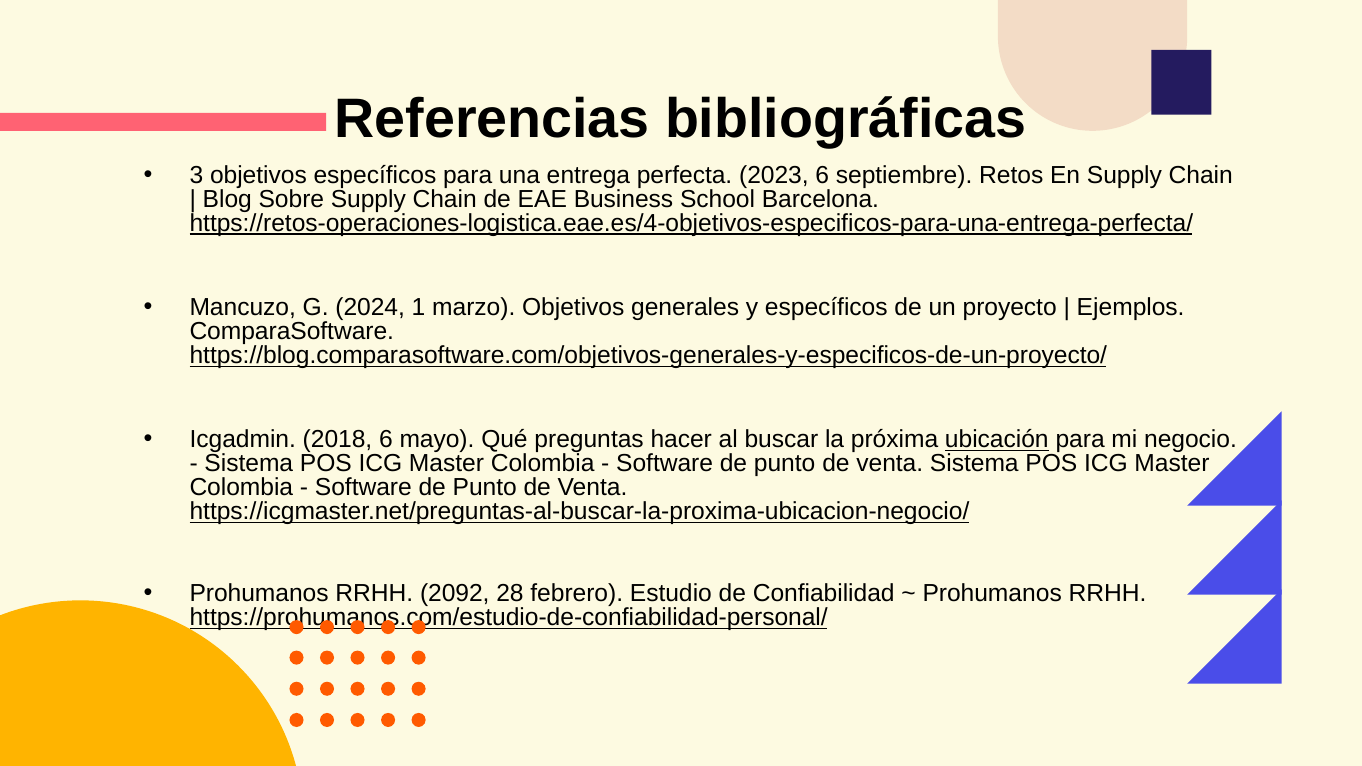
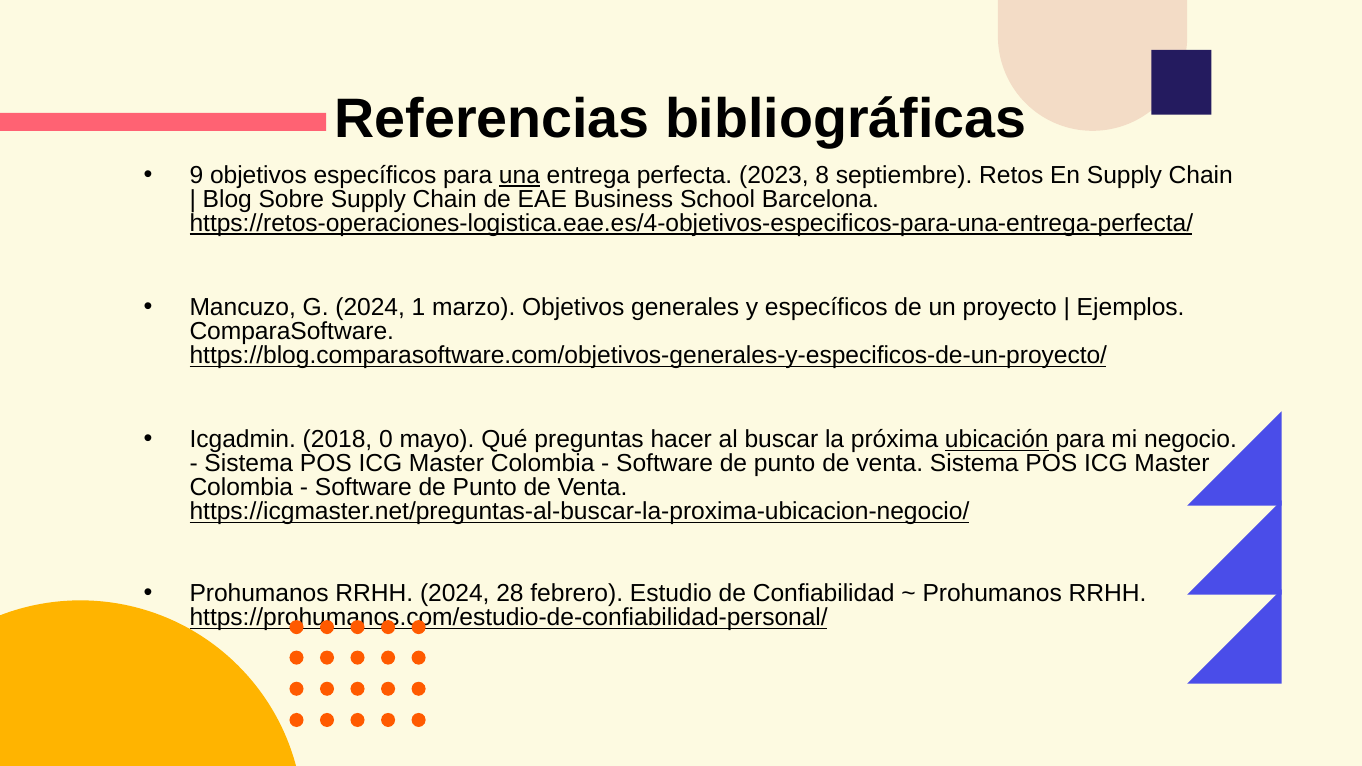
3: 3 -> 9
una underline: none -> present
2023 6: 6 -> 8
2018 6: 6 -> 0
RRHH 2092: 2092 -> 2024
